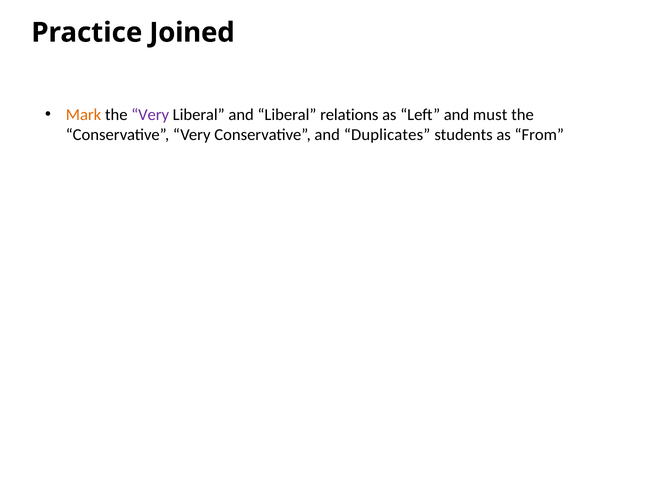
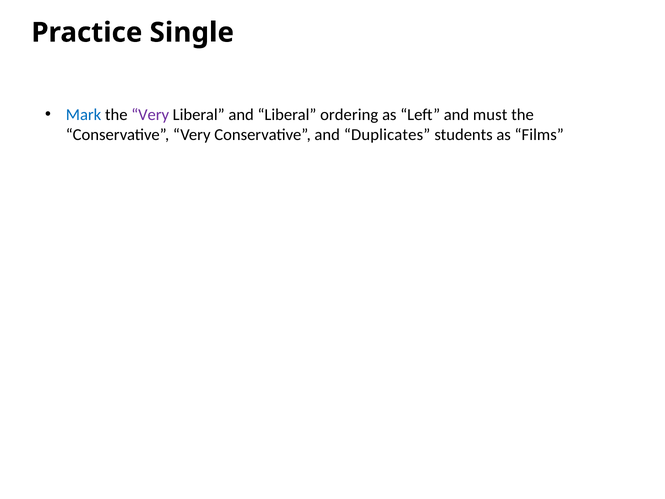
Joined: Joined -> Single
Mark colour: orange -> blue
relations: relations -> ordering
From: From -> Films
